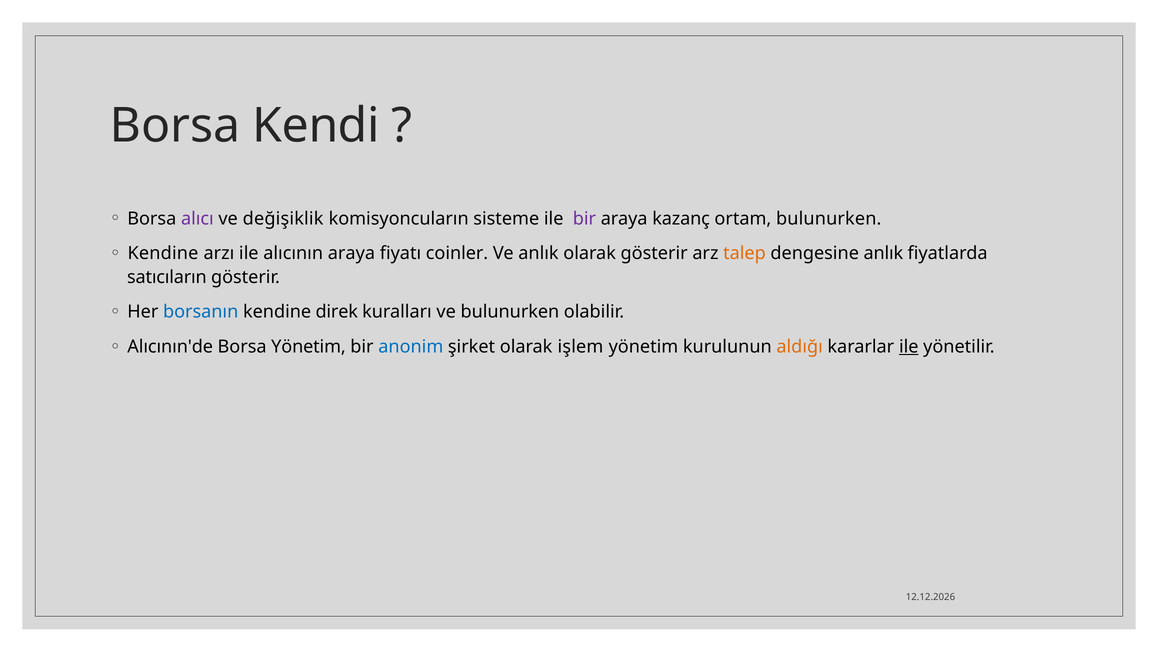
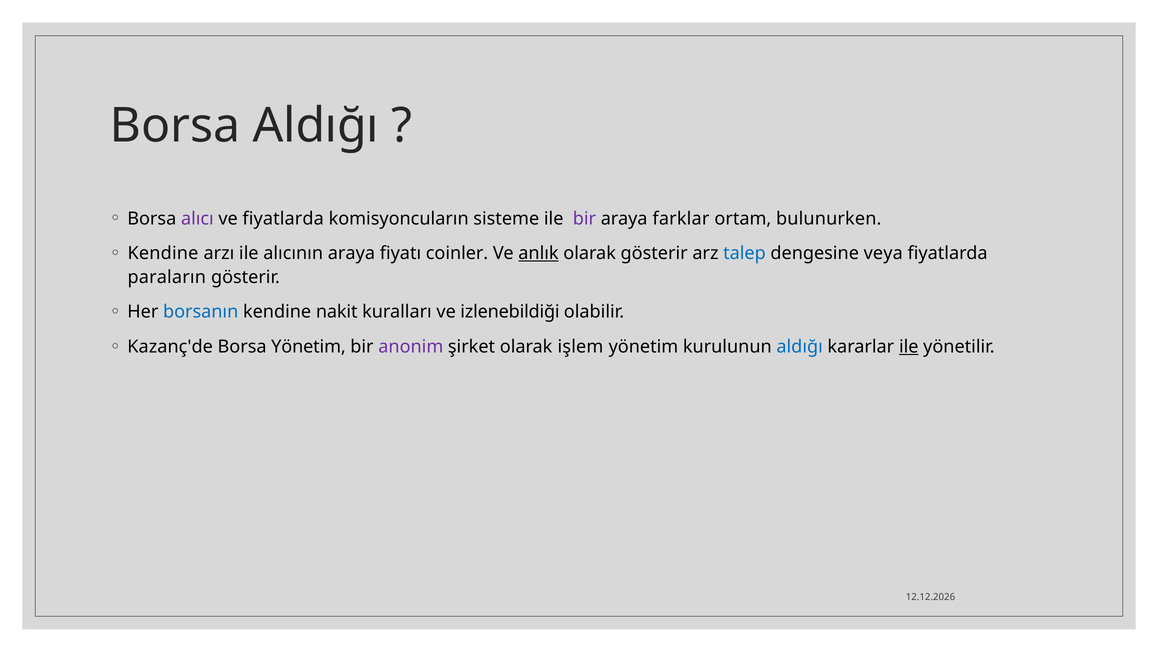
Borsa Kendi: Kendi -> Aldığı
ve değişiklik: değişiklik -> fiyatlarda
kazanç: kazanç -> farklar
anlık at (538, 253) underline: none -> present
talep colour: orange -> blue
dengesine anlık: anlık -> veya
satıcıların: satıcıların -> paraların
direk: direk -> nakit
ve bulunurken: bulunurken -> izlenebildiği
Alıcının'de: Alıcının'de -> Kazanç'de
anonim colour: blue -> purple
aldığı at (800, 346) colour: orange -> blue
